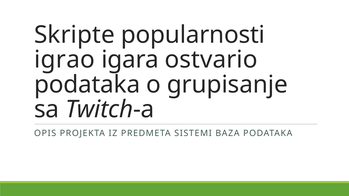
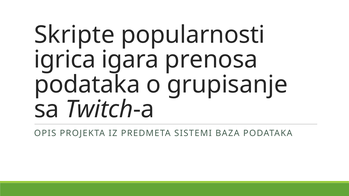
igrao: igrao -> igrica
ostvario: ostvario -> prenosa
